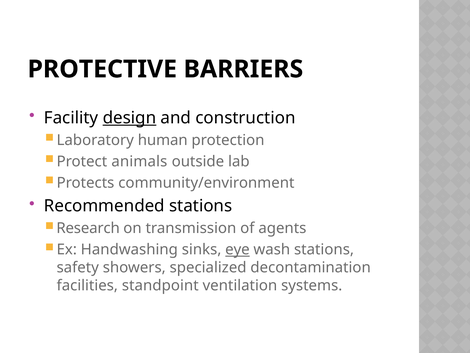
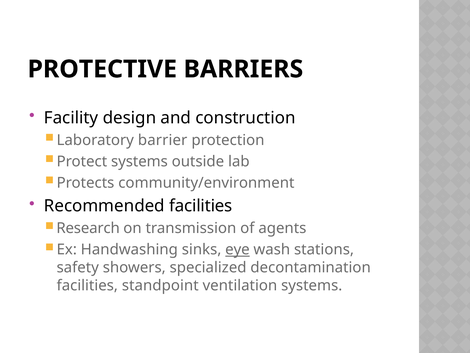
design underline: present -> none
human: human -> barrier
Protect animals: animals -> systems
Recommended stations: stations -> facilities
